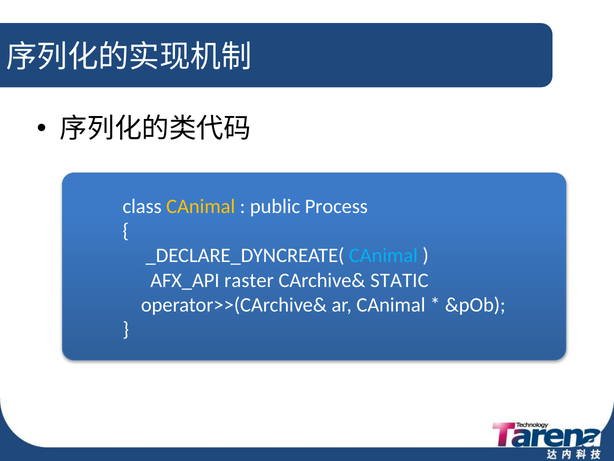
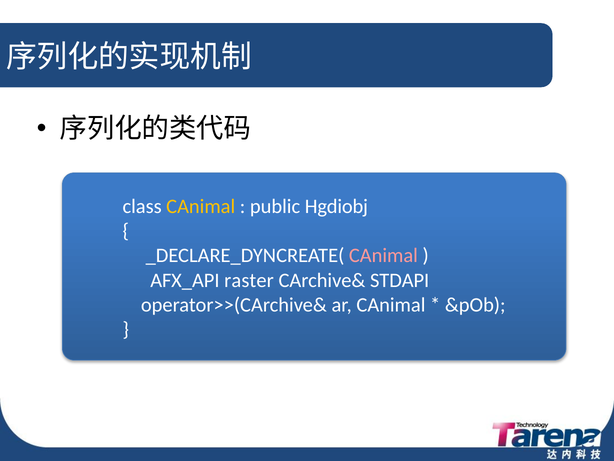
Process: Process -> Hgdiobj
CAnimal at (383, 255) colour: light blue -> pink
STATIC: STATIC -> STDAPI
